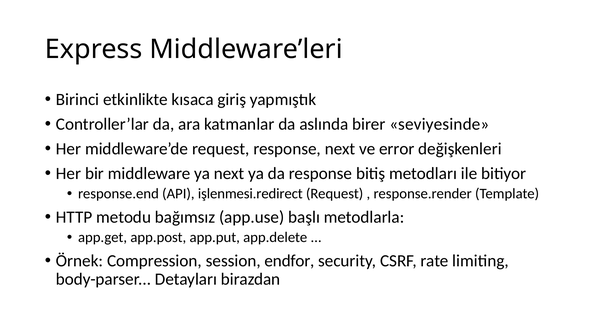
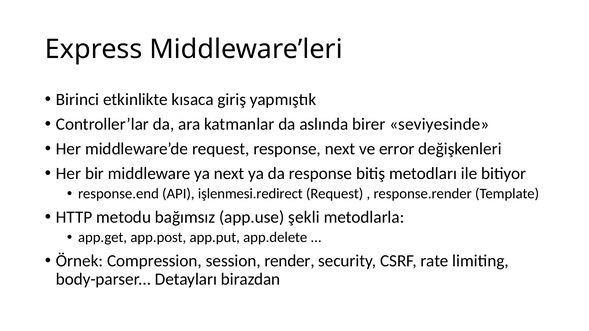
başlı: başlı -> şekli
endfor: endfor -> render
